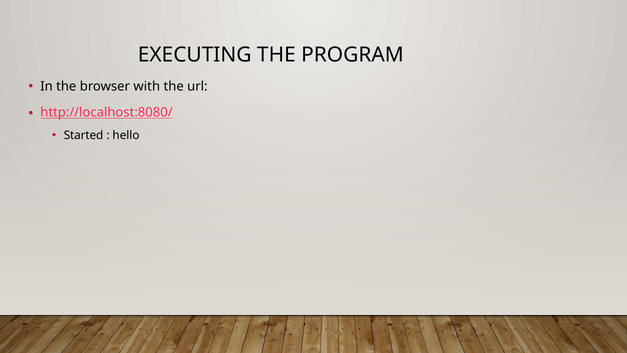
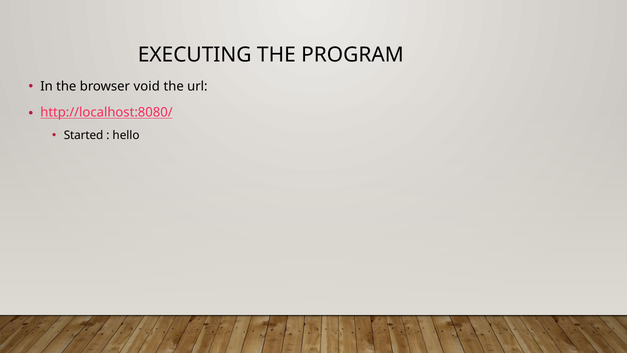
with: with -> void
